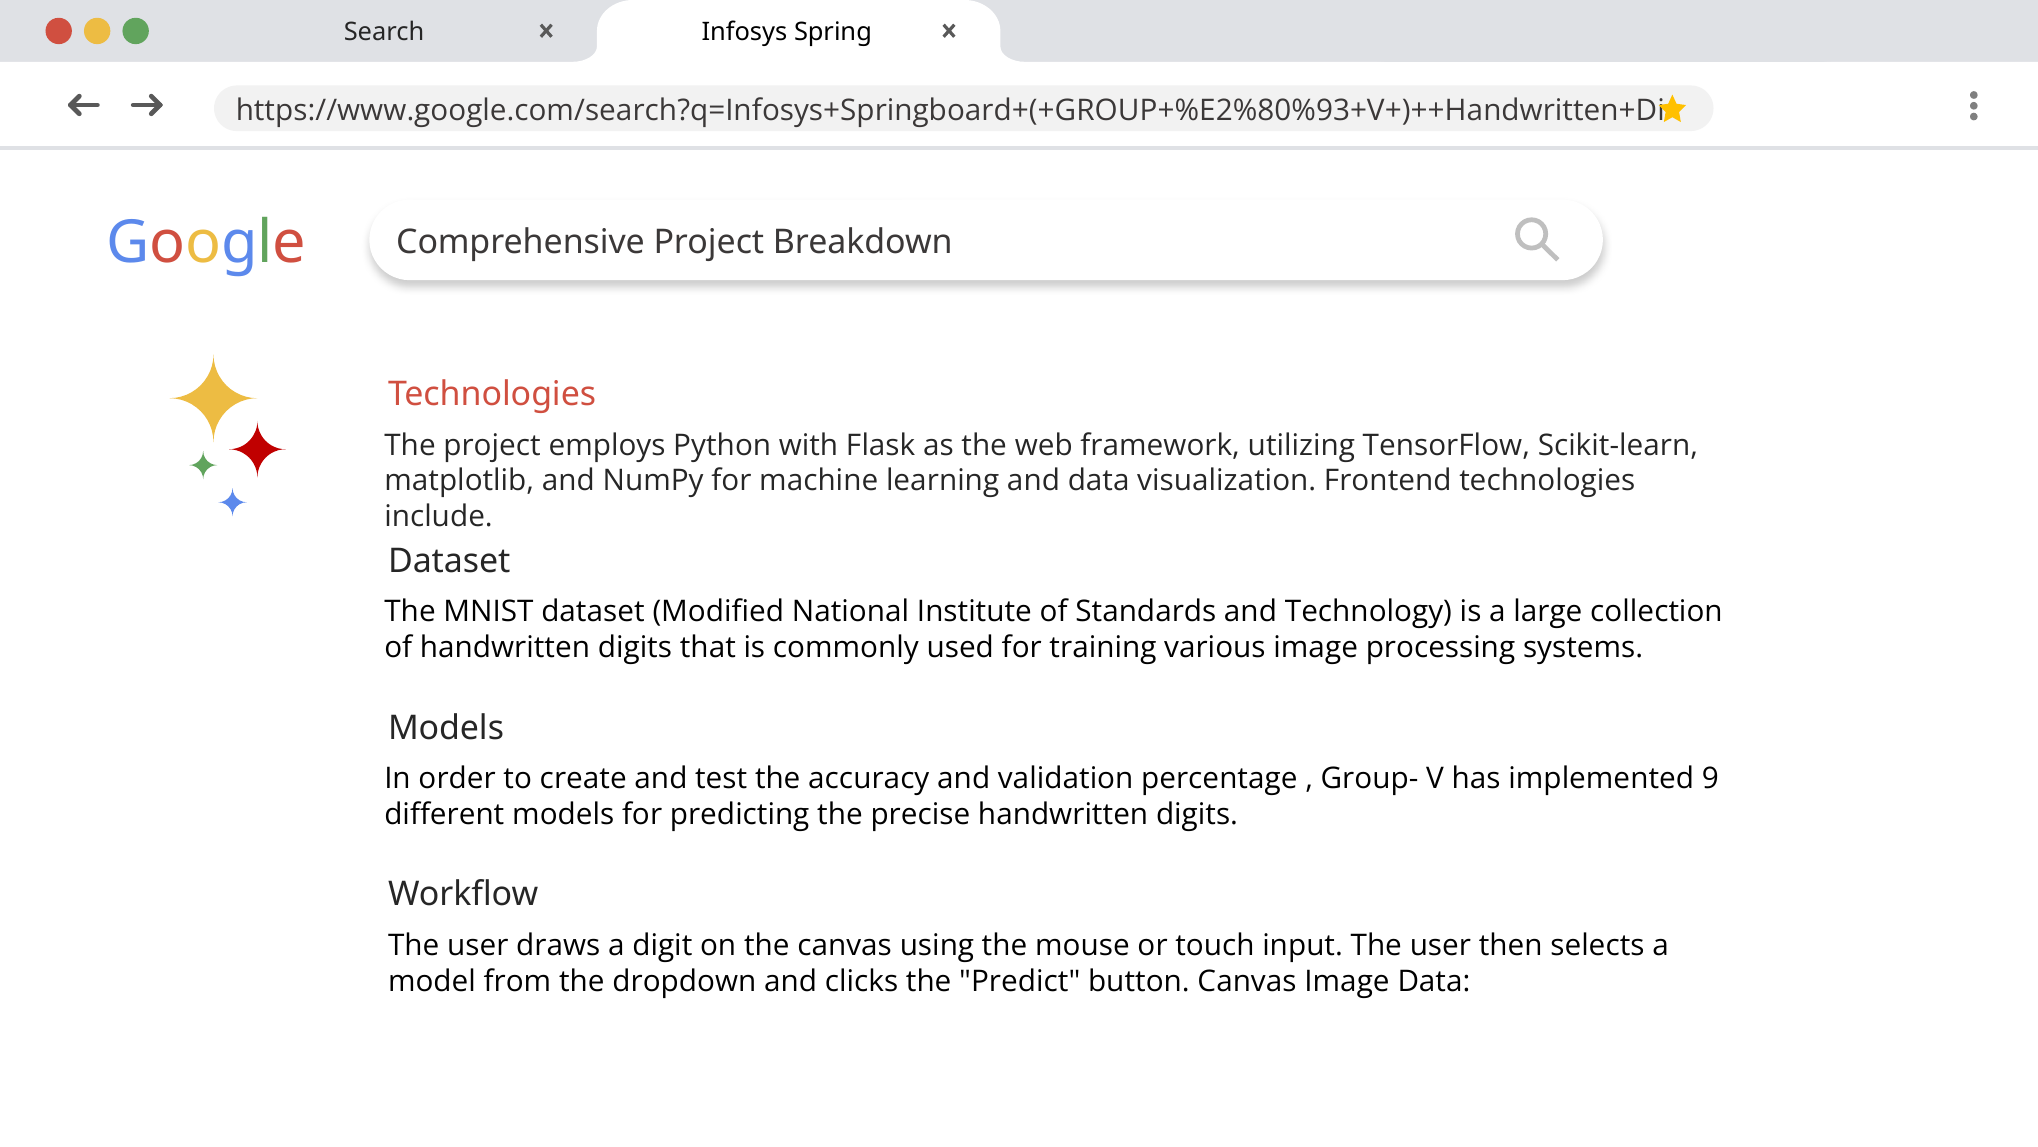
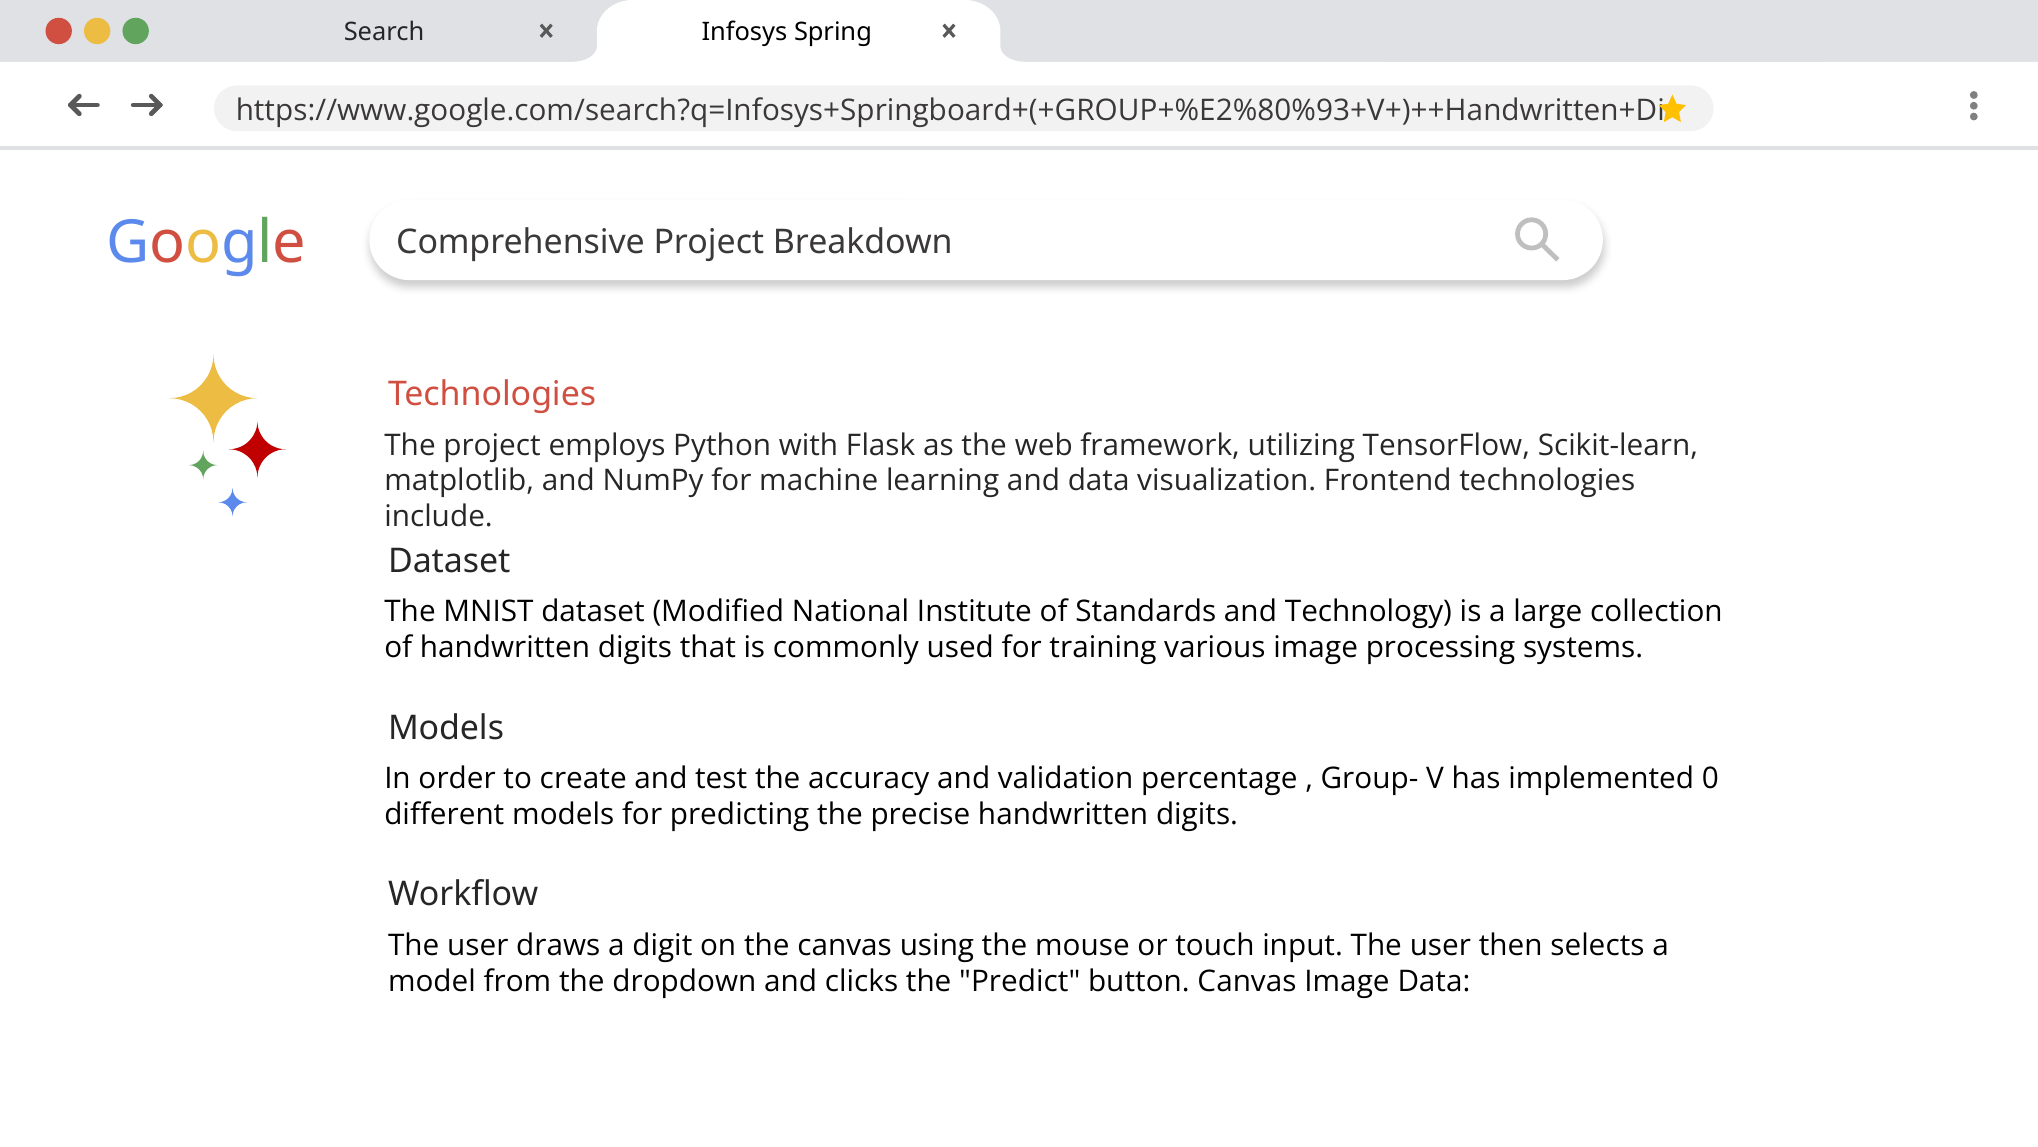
9: 9 -> 0
